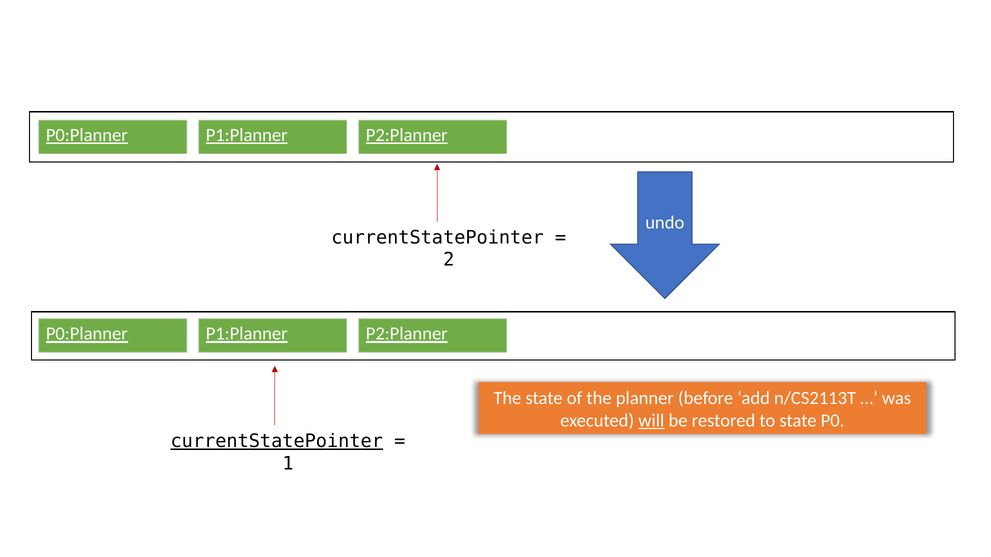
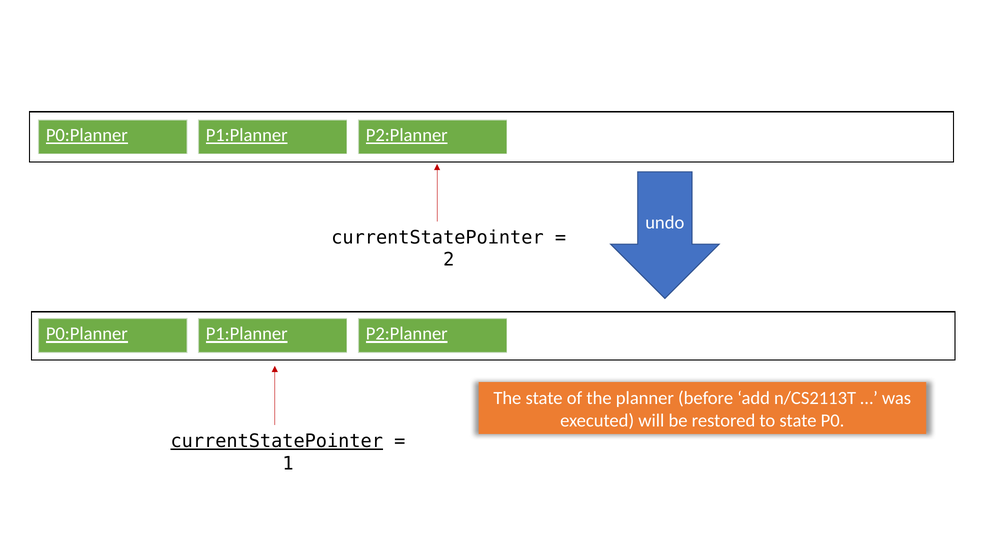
will underline: present -> none
